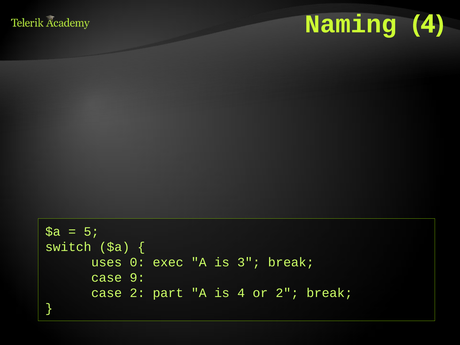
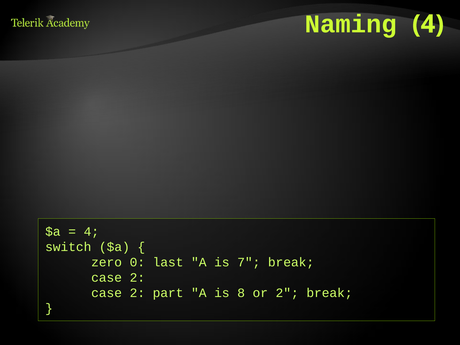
5 at (91, 232): 5 -> 4
uses: uses -> zero
exec: exec -> last
3: 3 -> 7
9 at (137, 278): 9 -> 2
is 4: 4 -> 8
